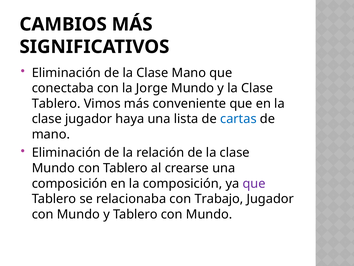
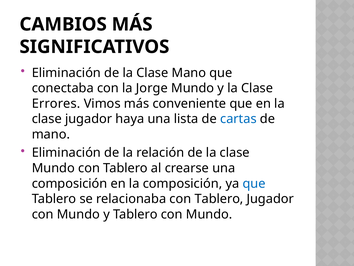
Tablero at (56, 103): Tablero -> Errores
que at (254, 183) colour: purple -> blue
relacionaba con Trabajo: Trabajo -> Tablero
